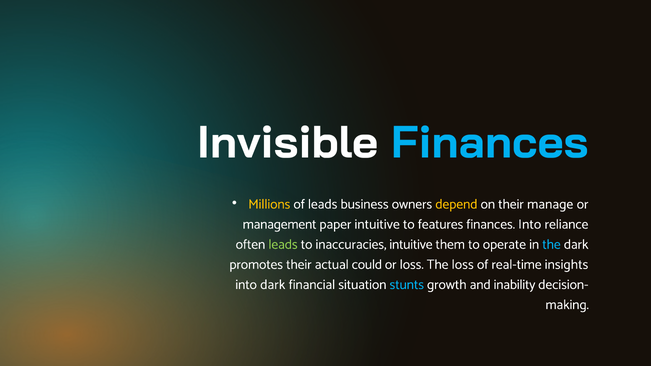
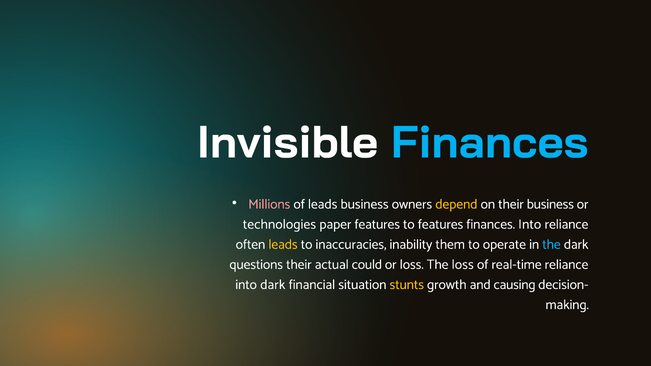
Millions colour: yellow -> pink
their manage: manage -> business
management: management -> technologies
paper intuitive: intuitive -> features
leads at (283, 244) colour: light green -> yellow
inaccuracies intuitive: intuitive -> inability
promotes: promotes -> questions
real-time insights: insights -> reliance
stunts colour: light blue -> yellow
inability: inability -> causing
